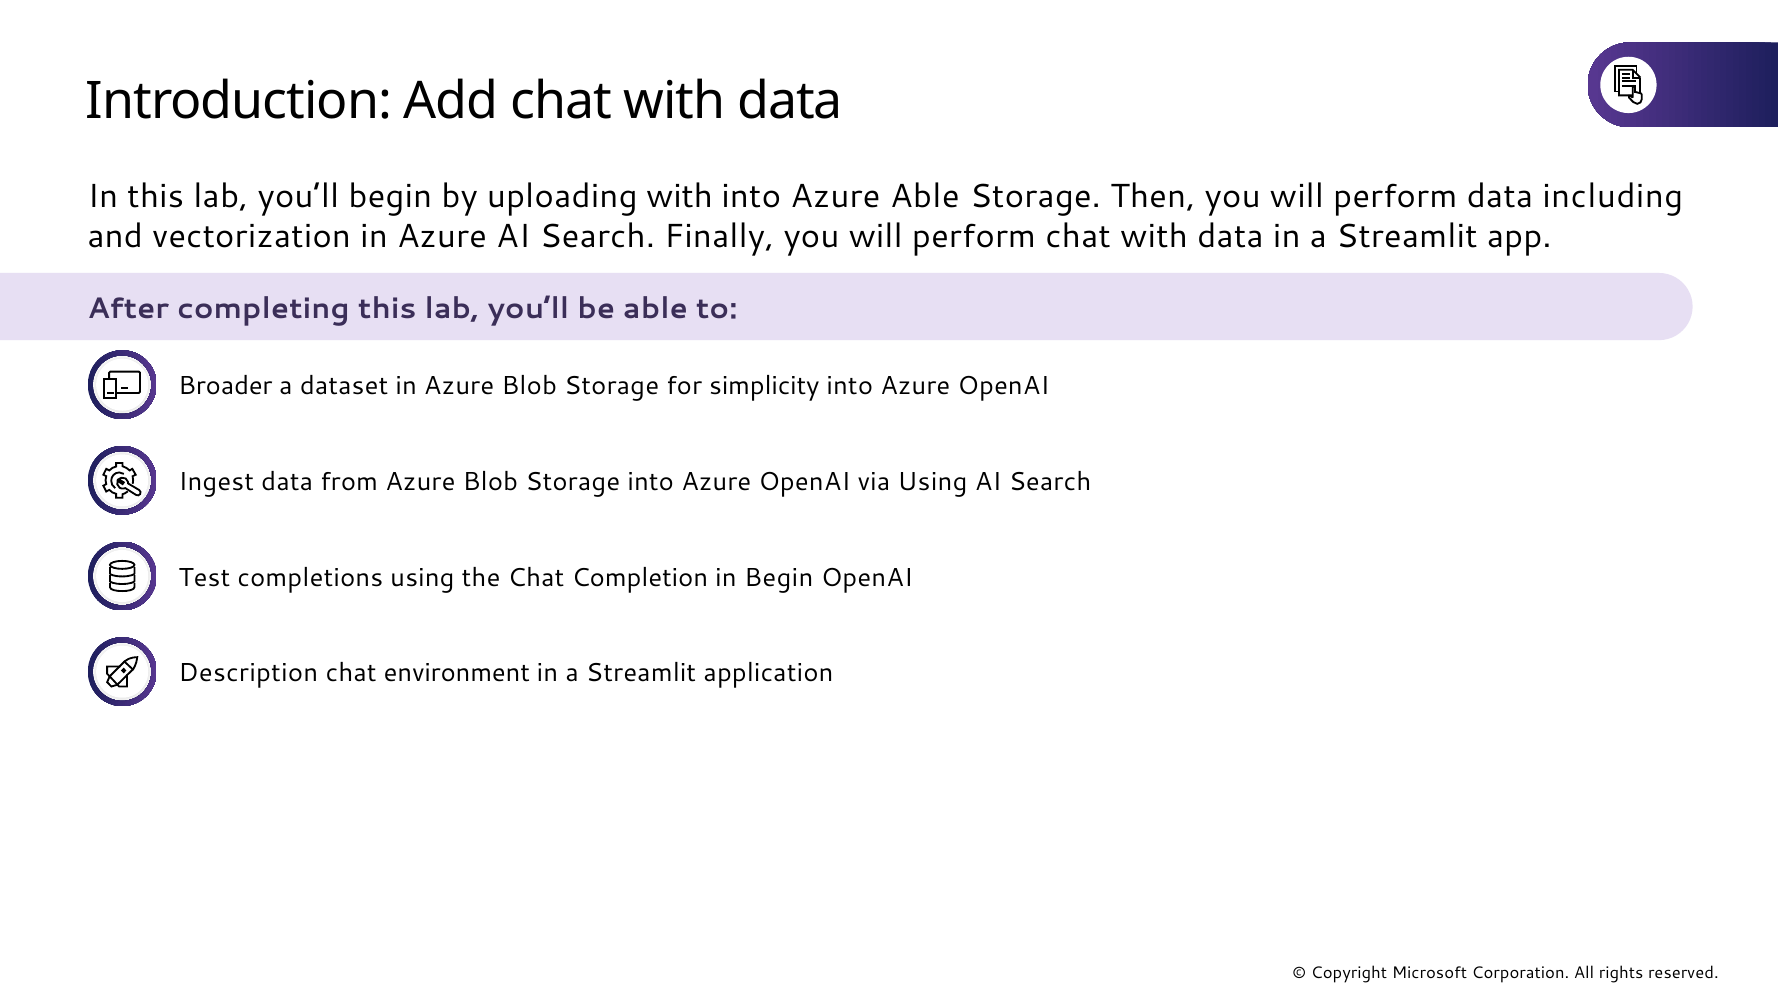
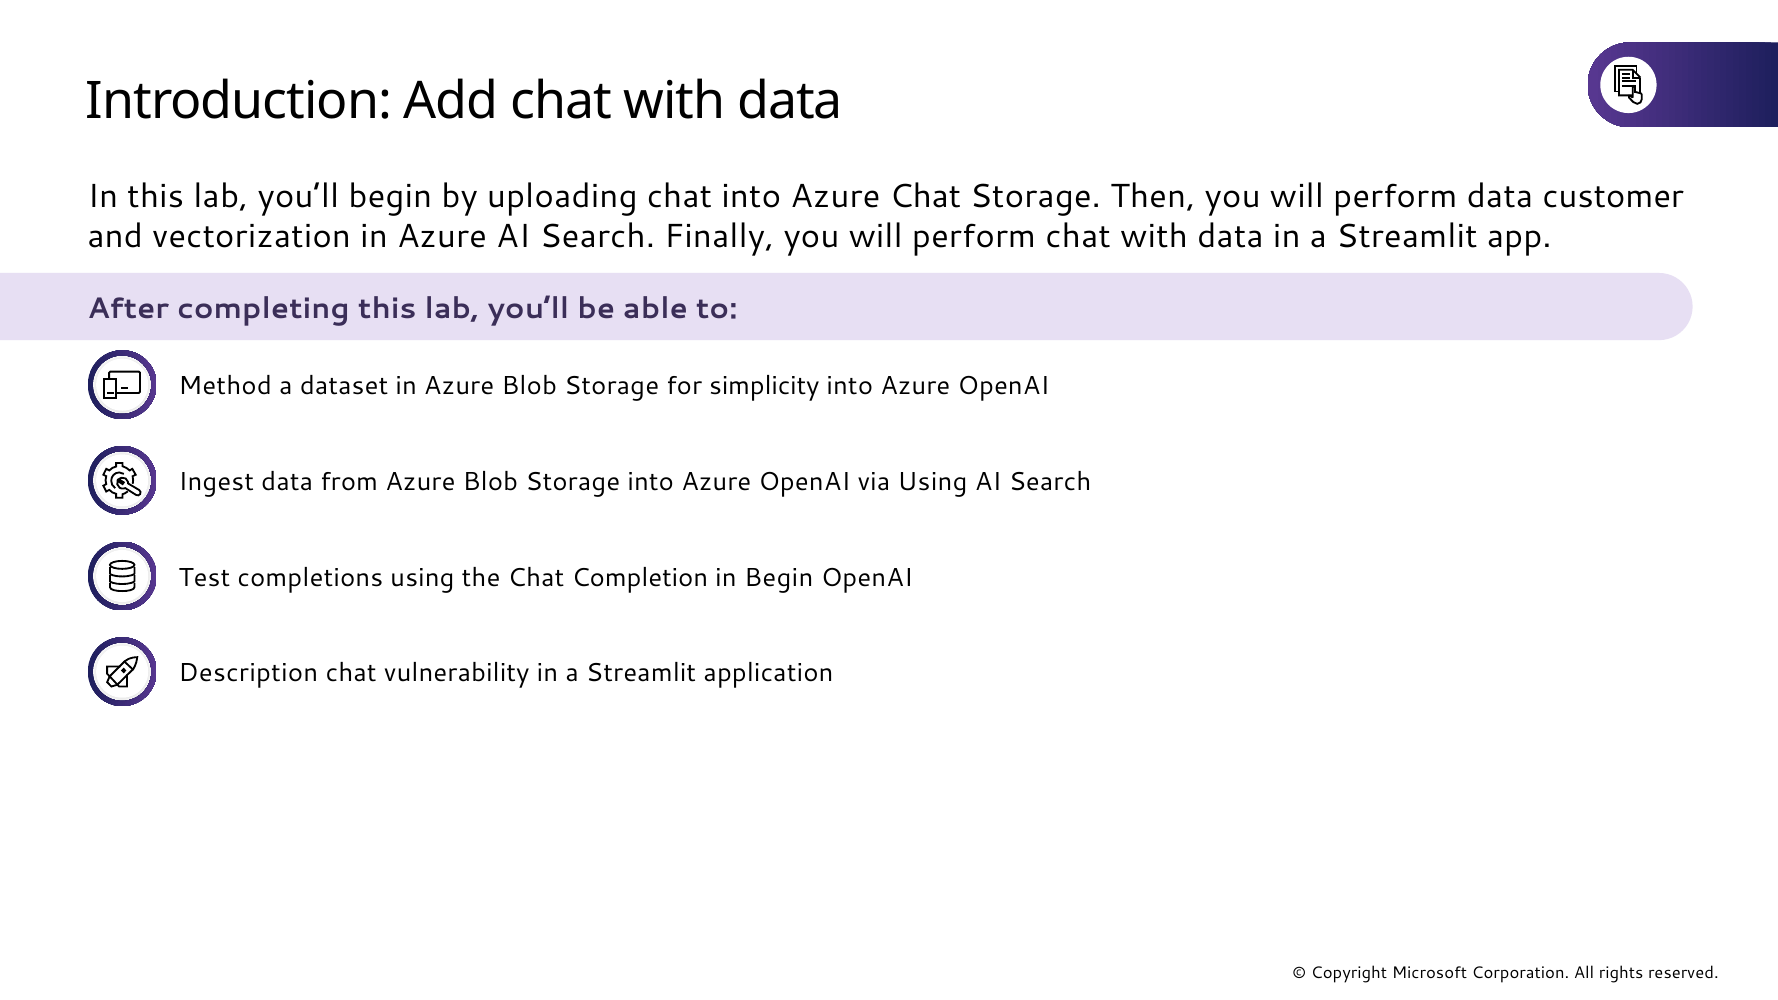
uploading with: with -> chat
Azure Able: Able -> Chat
including: including -> customer
Broader: Broader -> Method
environment: environment -> vulnerability
